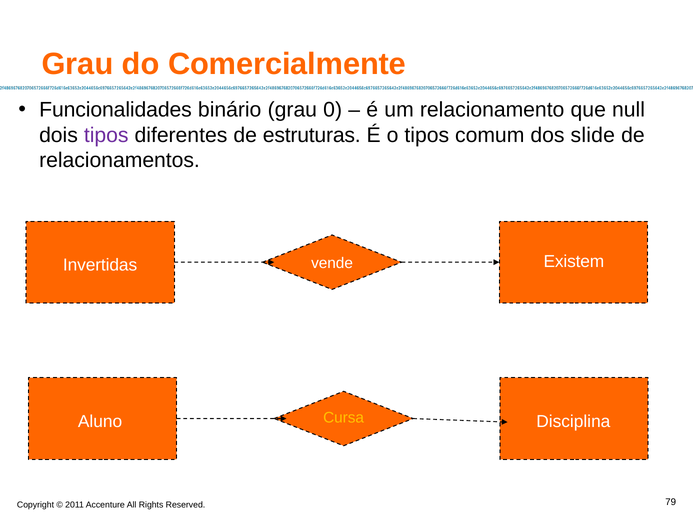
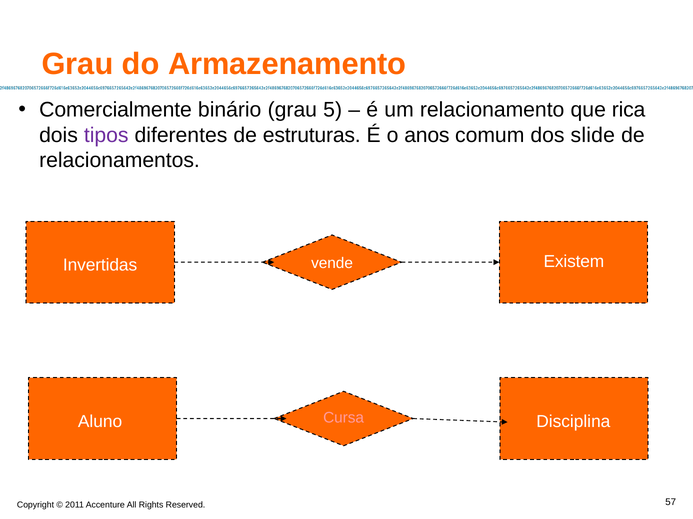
Comercialmente: Comercialmente -> Armazenamento
Funcionalidades: Funcionalidades -> Comercialmente
0: 0 -> 5
null: null -> rica
o tipos: tipos -> anos
Cursa colour: yellow -> pink
79: 79 -> 57
